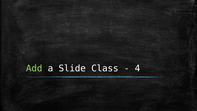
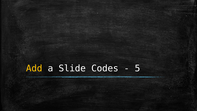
Add colour: light green -> yellow
Class: Class -> Codes
4: 4 -> 5
